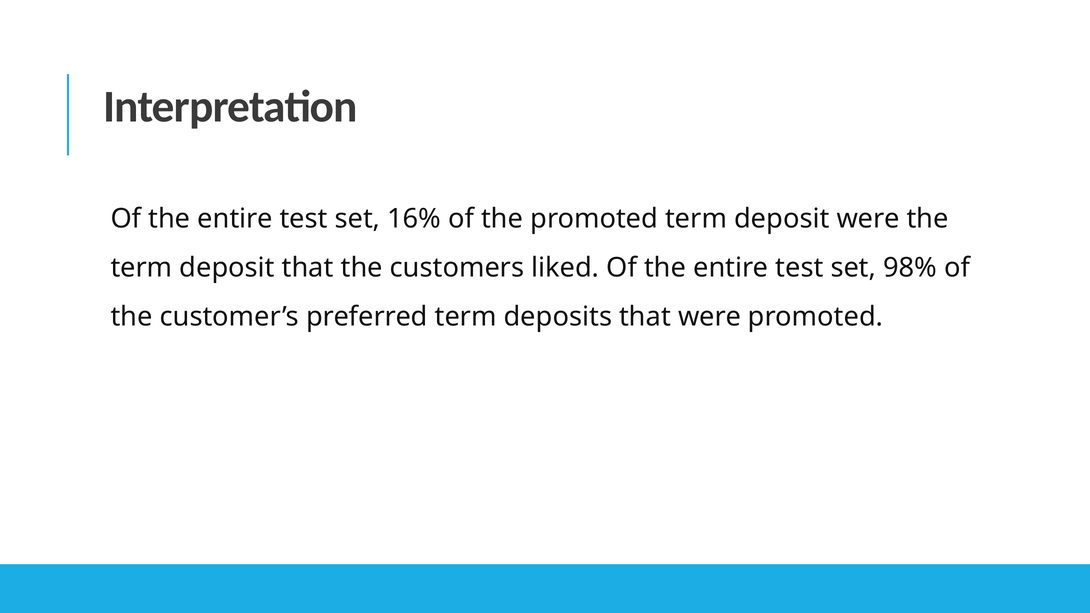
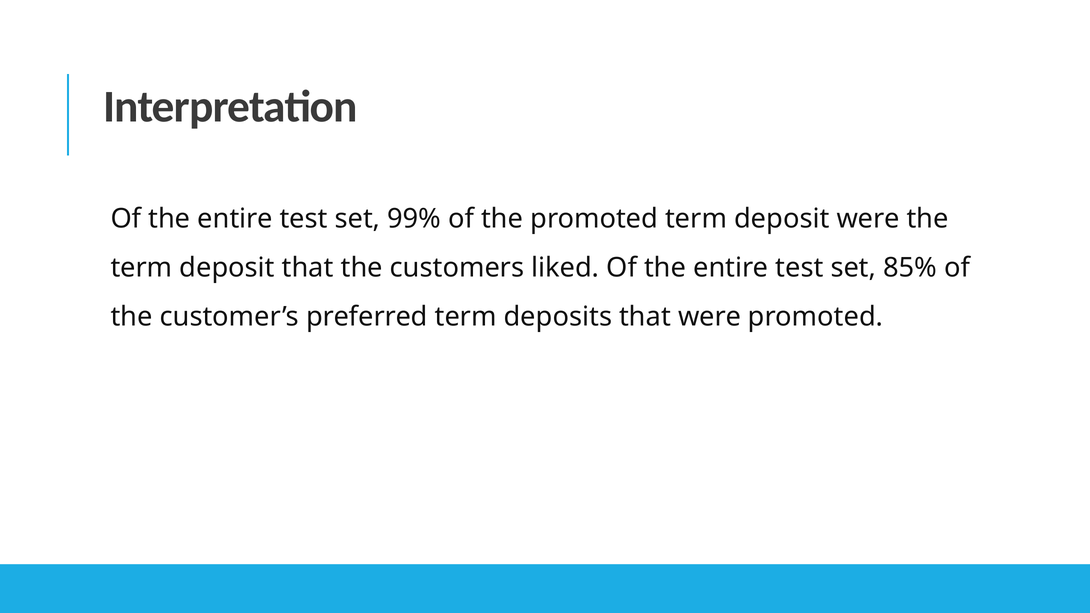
16%: 16% -> 99%
98%: 98% -> 85%
